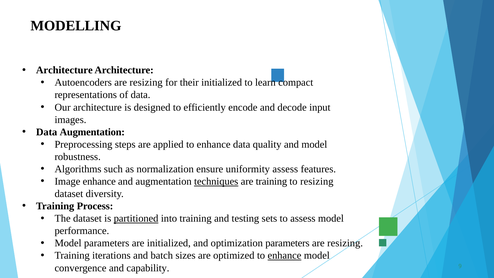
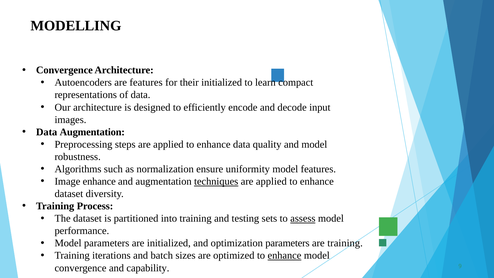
Architecture at (64, 70): Architecture -> Convergence
Autoencoders are resizing: resizing -> features
uniformity assess: assess -> model
training at (271, 181): training -> applied
resizing at (317, 181): resizing -> enhance
partitioned underline: present -> none
assess at (303, 218) underline: none -> present
resizing at (345, 243): resizing -> training
